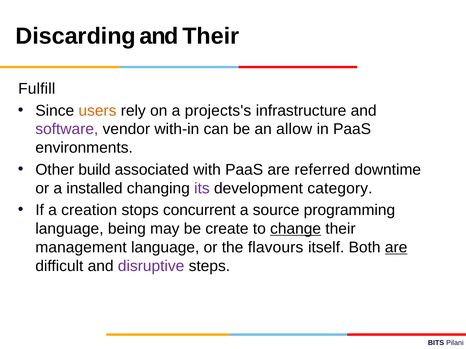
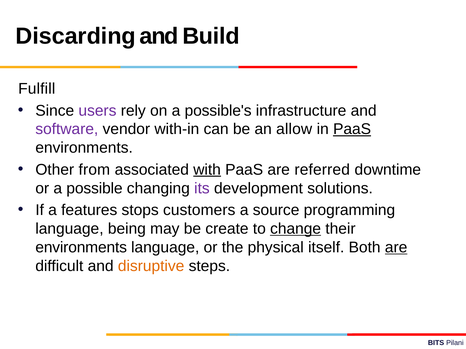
and Their: Their -> Build
users colour: orange -> purple
projects's: projects's -> possible's
PaaS at (352, 129) underline: none -> present
build: build -> from
with underline: none -> present
installed: installed -> possible
category: category -> solutions
creation: creation -> features
concurrent: concurrent -> customers
management at (81, 248): management -> environments
flavours: flavours -> physical
disruptive colour: purple -> orange
